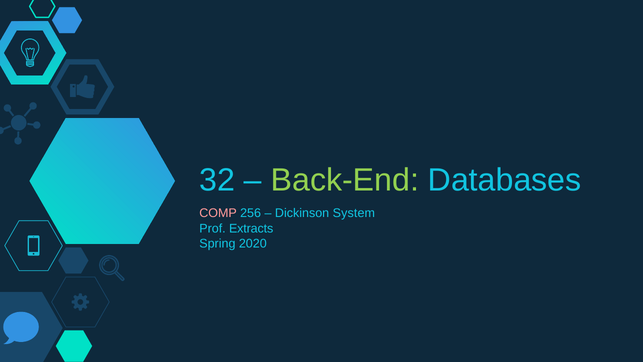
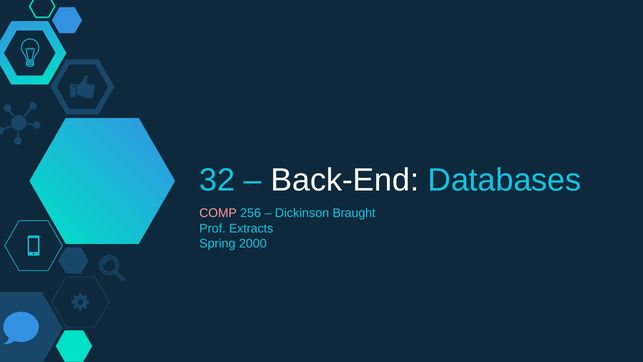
Back-End colour: light green -> white
System: System -> Braught
2020: 2020 -> 2000
